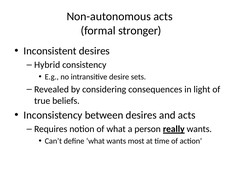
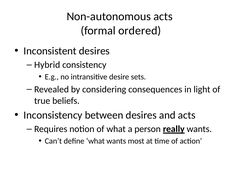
stronger: stronger -> ordered
